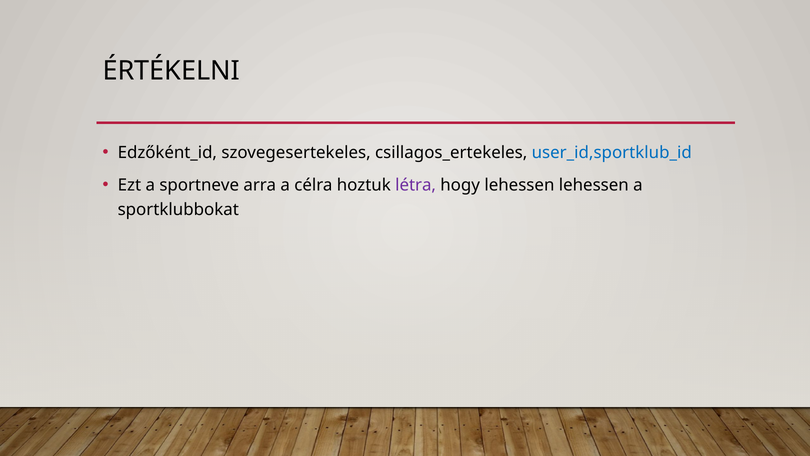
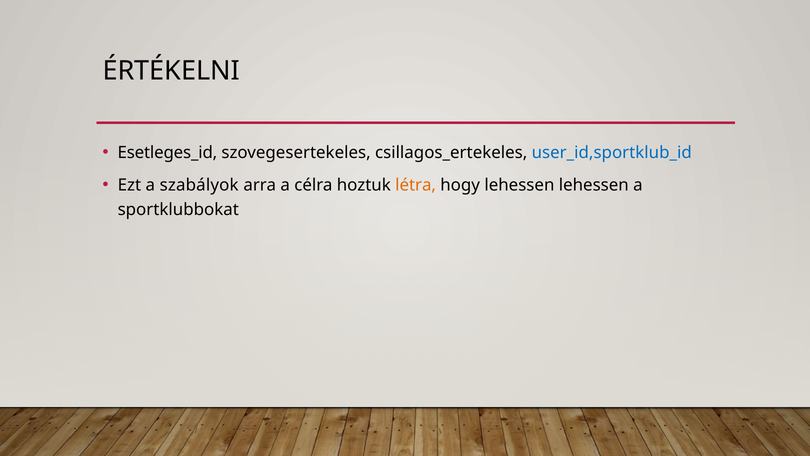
Edzőként_id: Edzőként_id -> Esetleges_id
sportneve: sportneve -> szabályok
létra colour: purple -> orange
